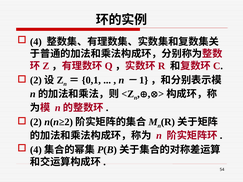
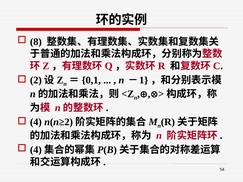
4 at (36, 42): 4 -> 8
2 at (36, 122): 2 -> 4
